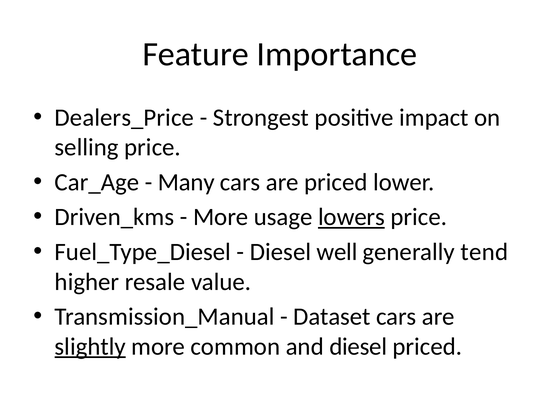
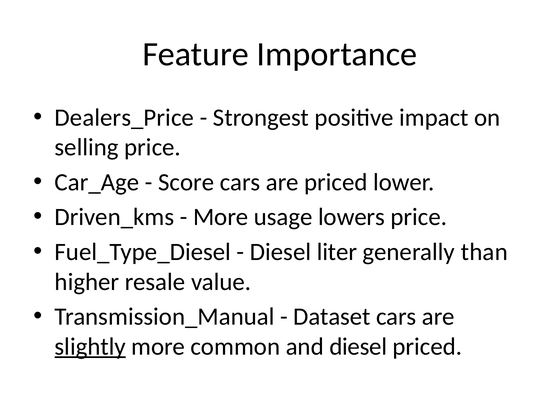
Many: Many -> Score
lowers underline: present -> none
well: well -> liter
tend: tend -> than
